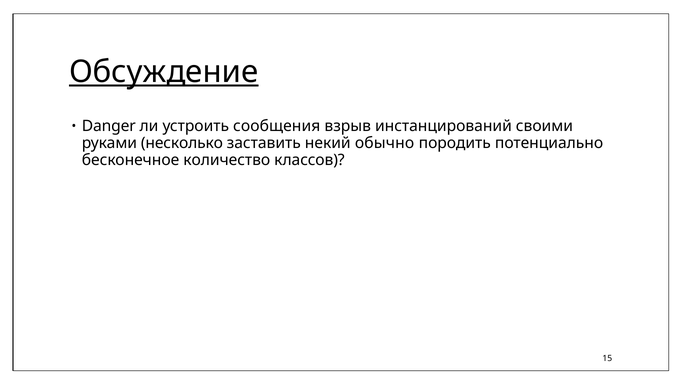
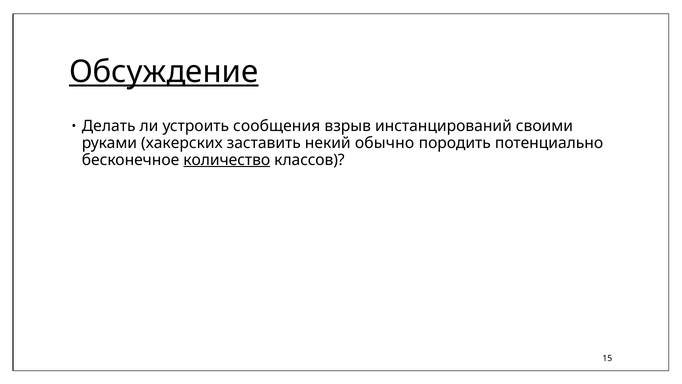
Danger: Danger -> Делать
несколько: несколько -> хакерских
количество underline: none -> present
